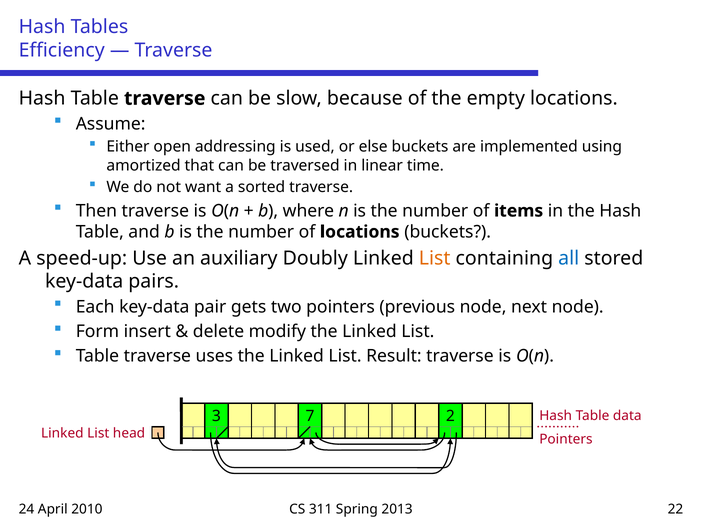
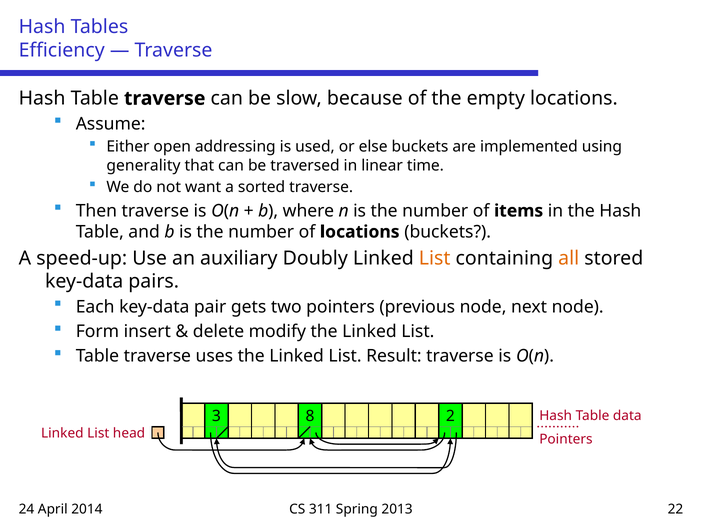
amortized: amortized -> generality
all colour: blue -> orange
7: 7 -> 8
2010: 2010 -> 2014
